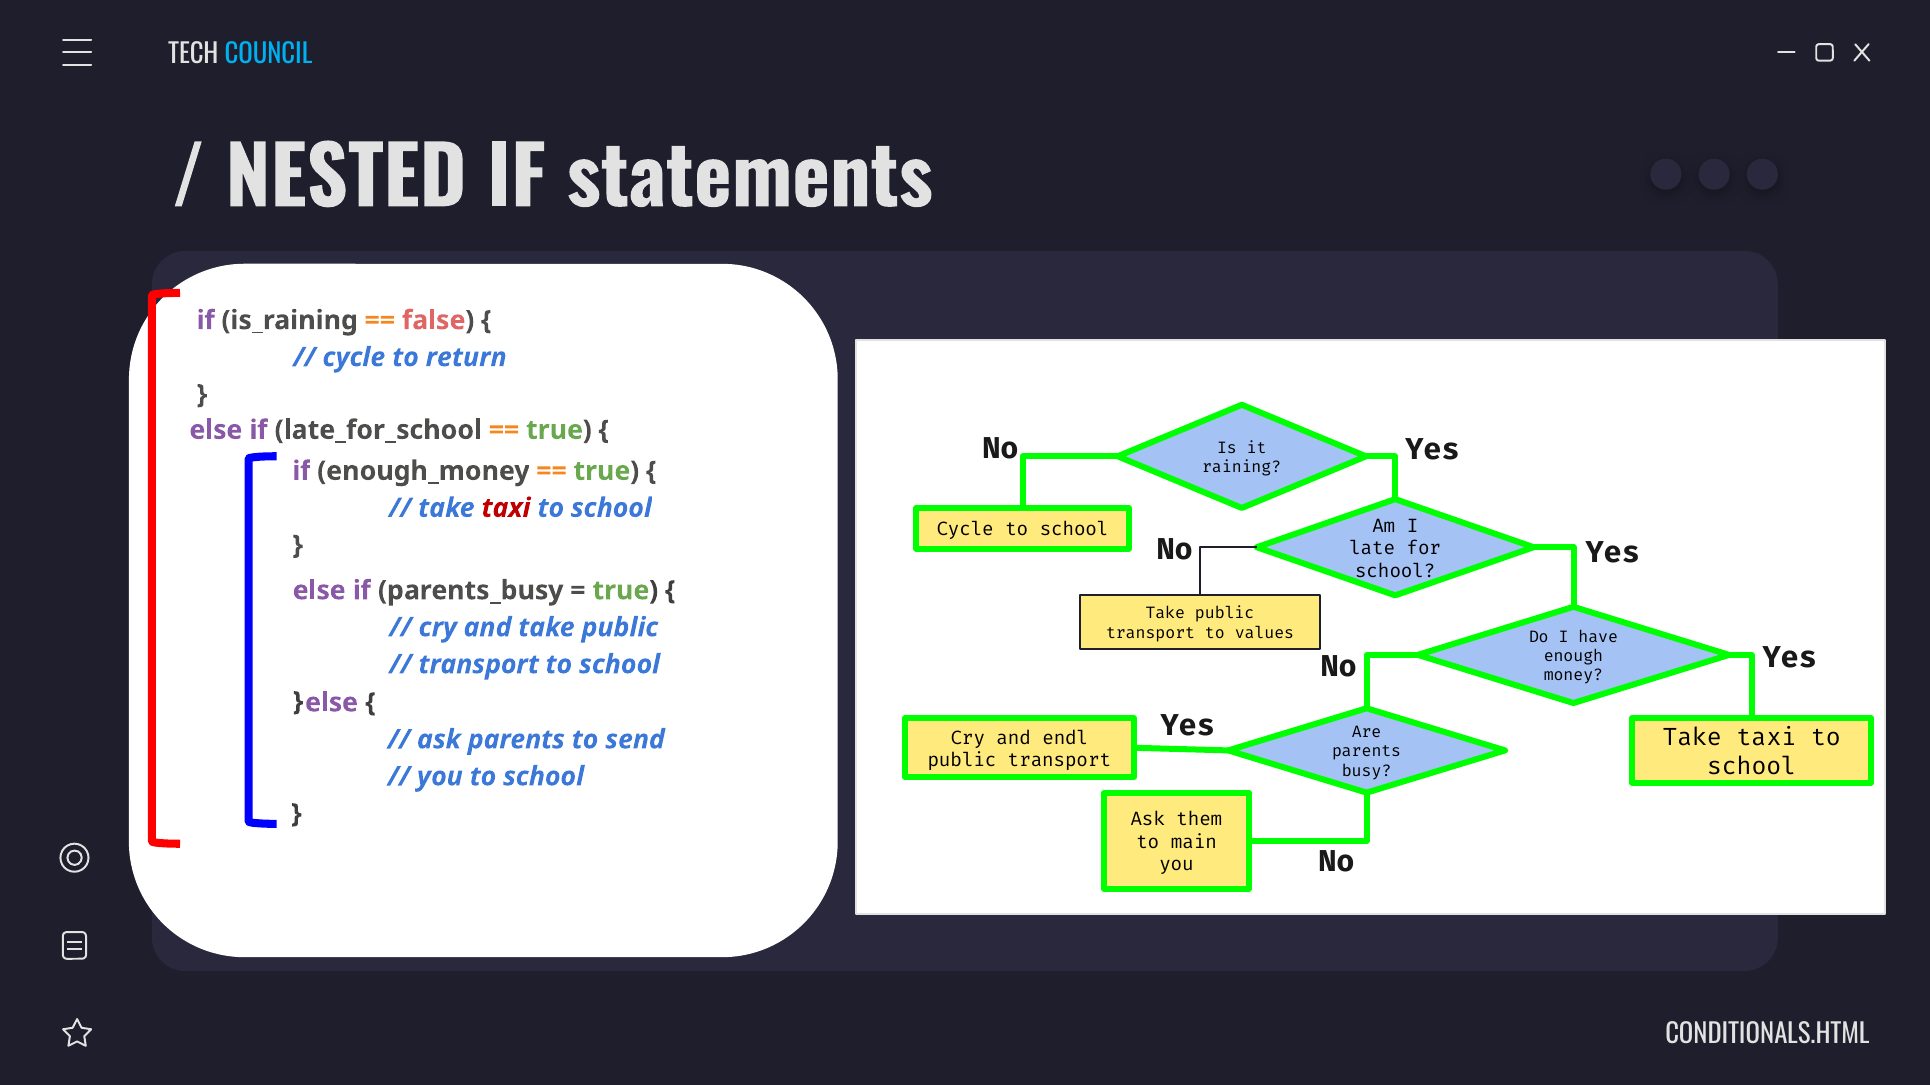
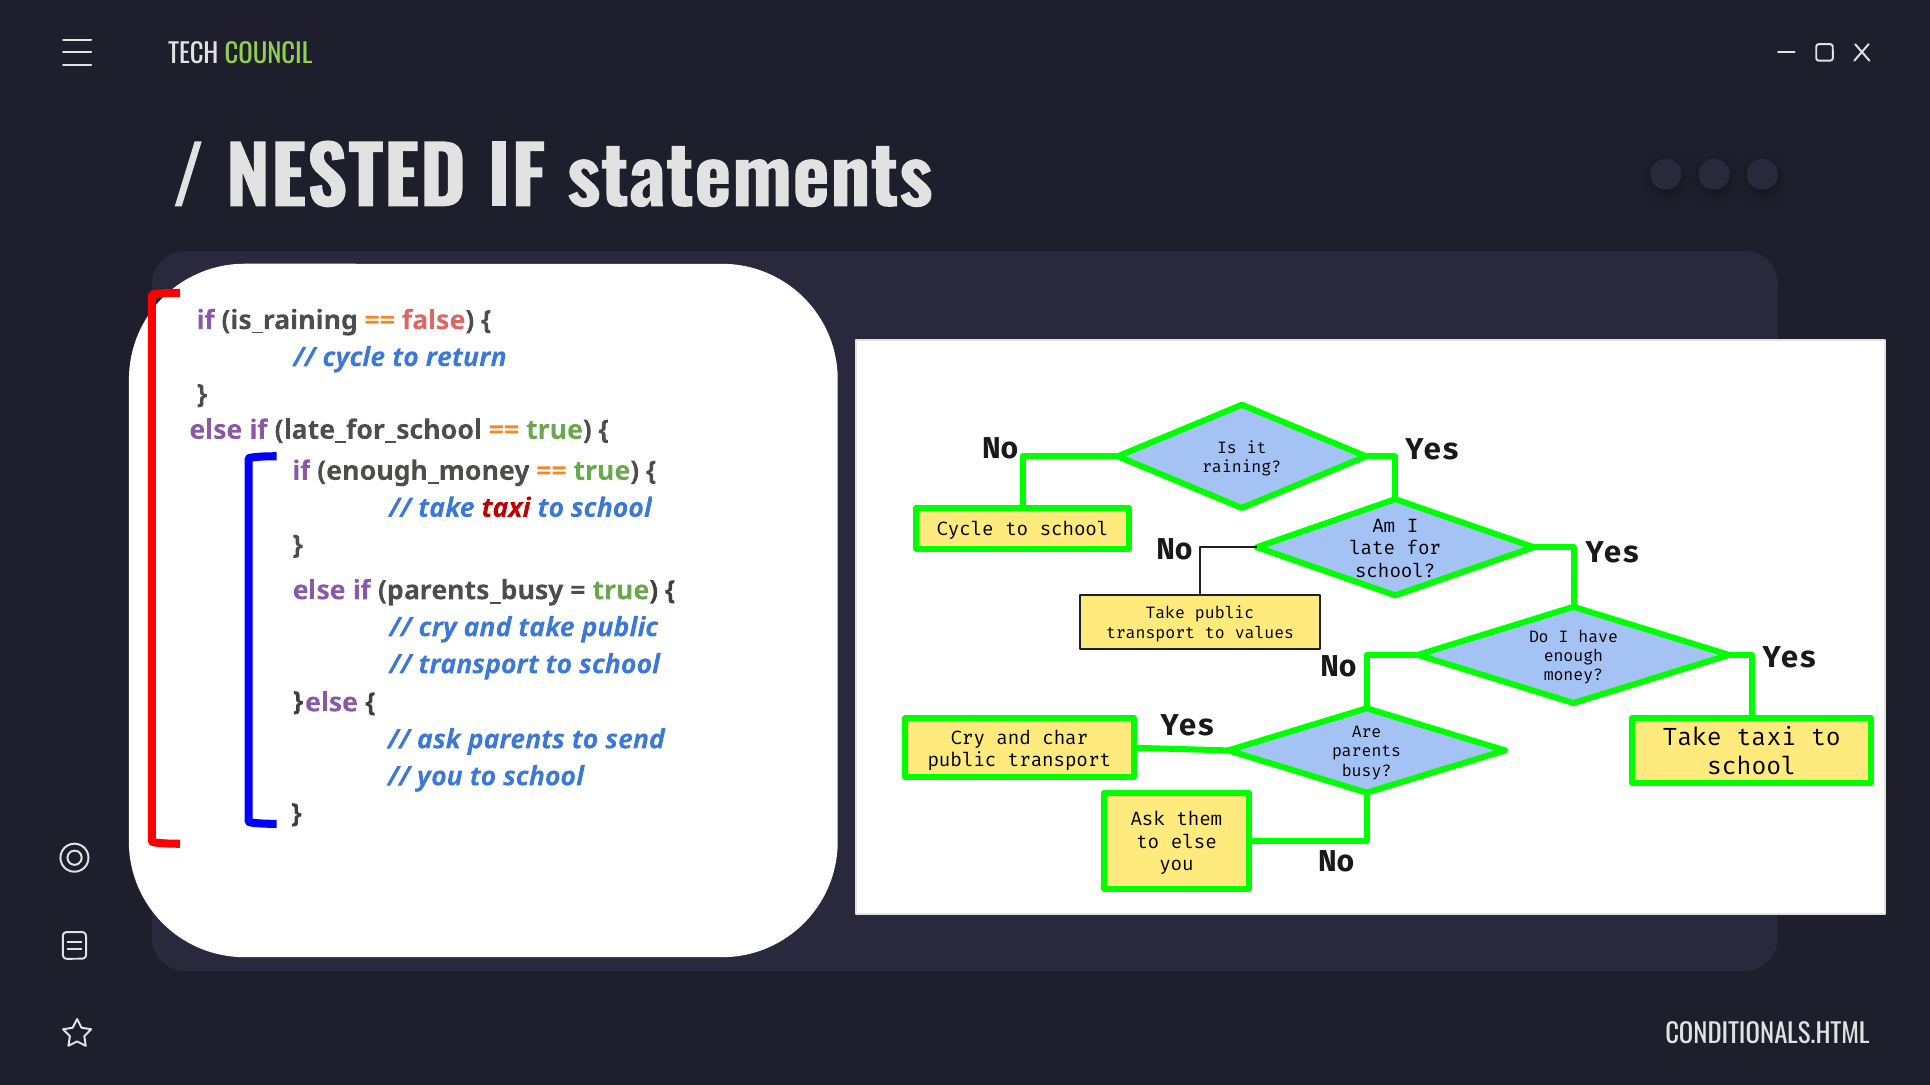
COUNCIL colour: light blue -> light green
endl: endl -> char
to main: main -> else
